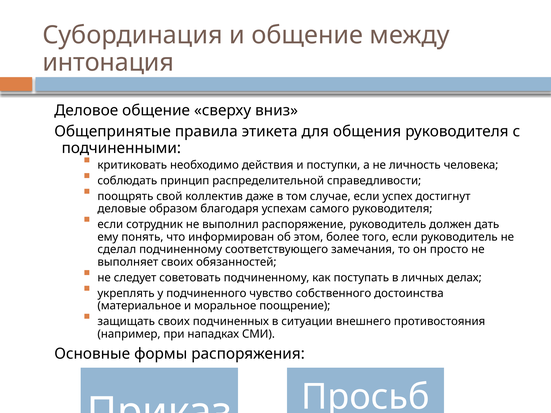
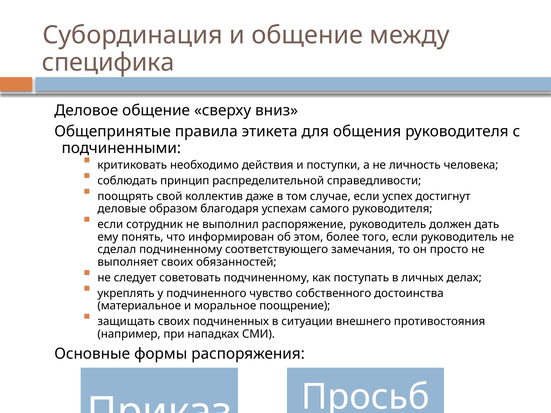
интонация: интонация -> специфика
